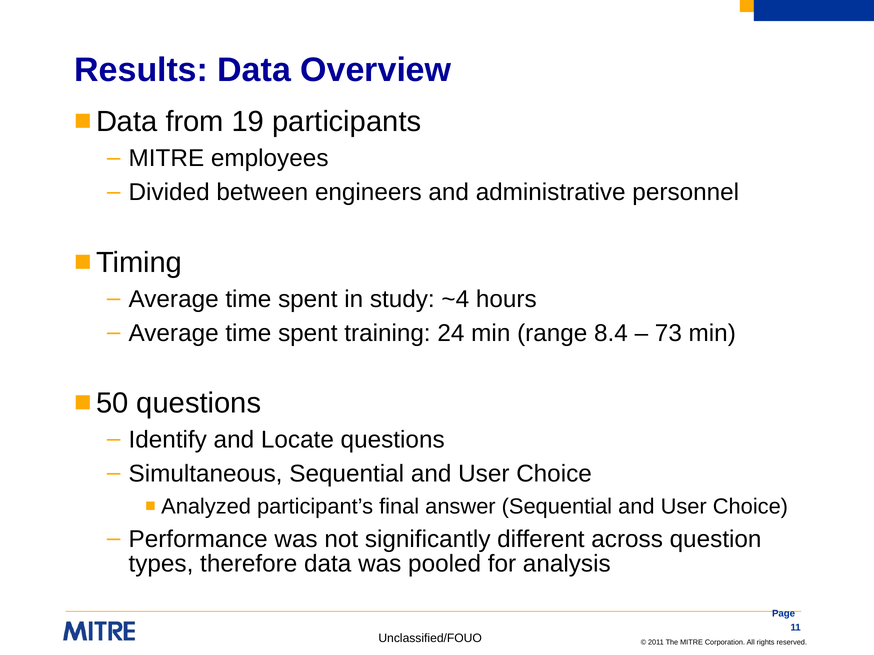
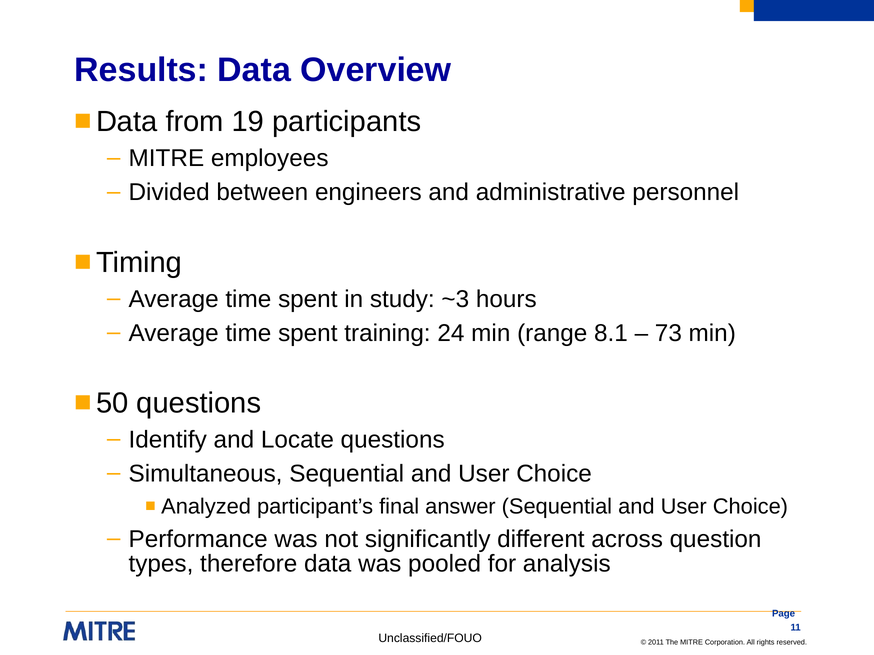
~4: ~4 -> ~3
8.4: 8.4 -> 8.1
